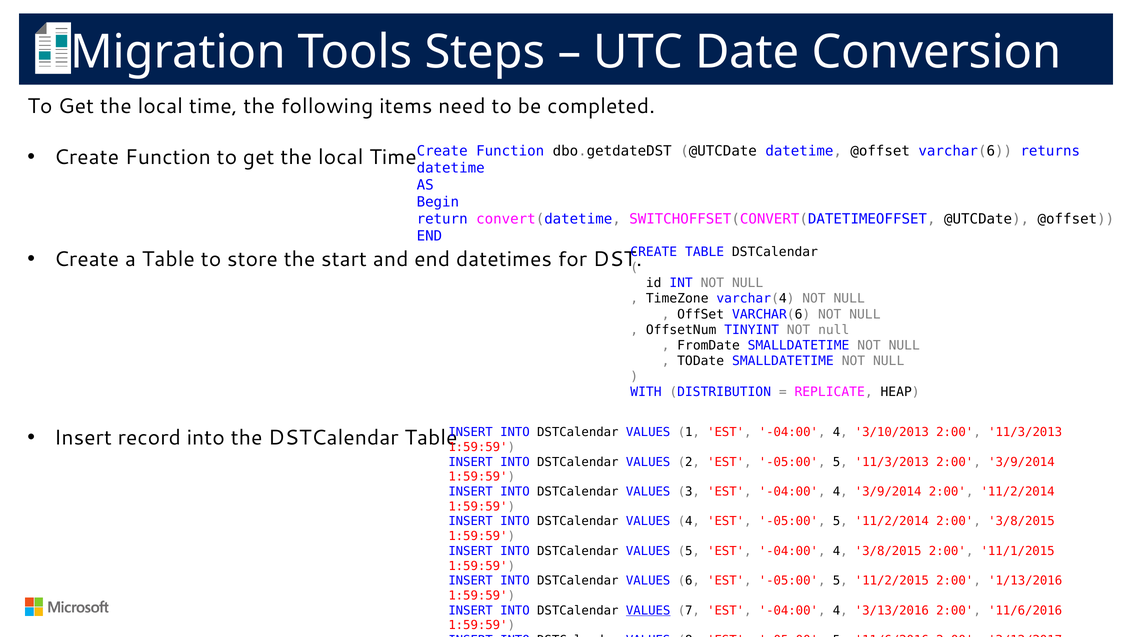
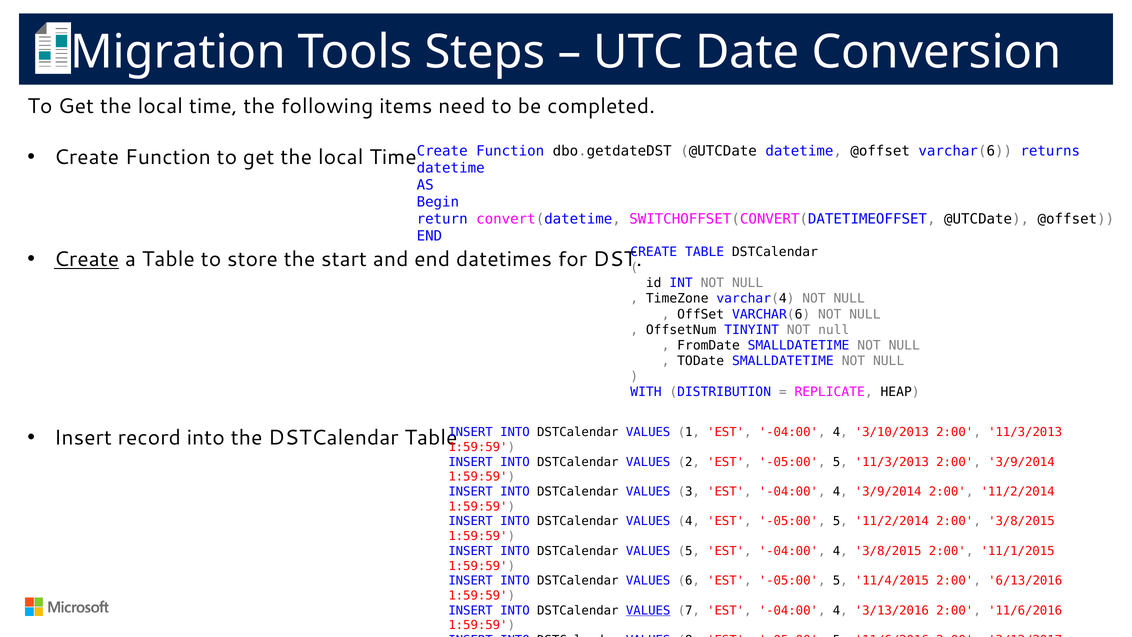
Create at (87, 259) underline: none -> present
11/2/2015: 11/2/2015 -> 11/4/2015
1/13/2016: 1/13/2016 -> 6/13/2016
